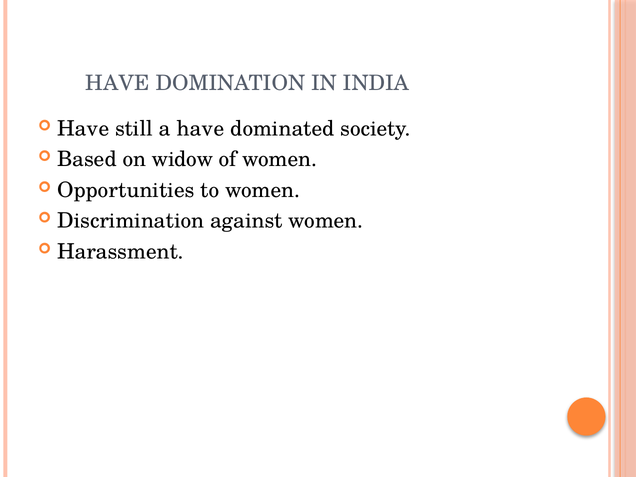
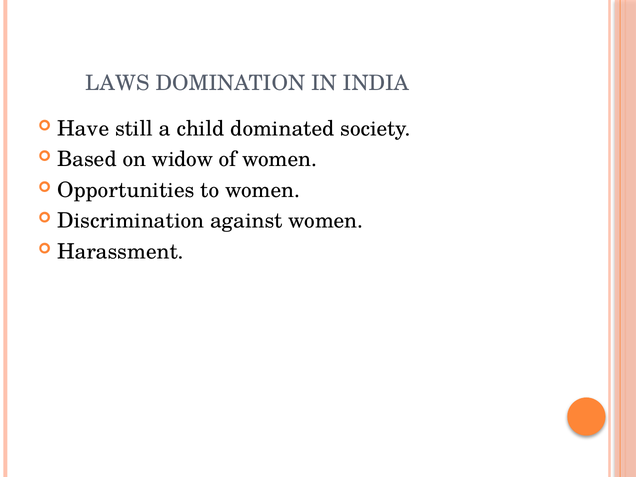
HAVE at (117, 83): HAVE -> LAWS
a have: have -> child
